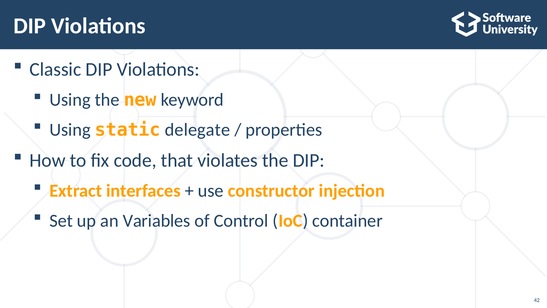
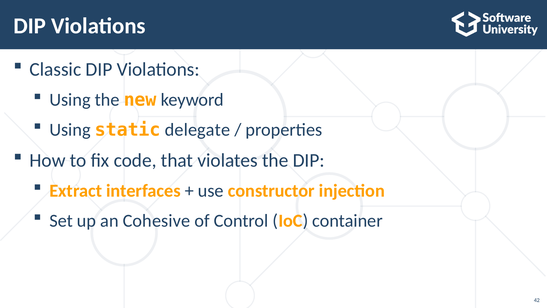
Variables: Variables -> Cohesive
